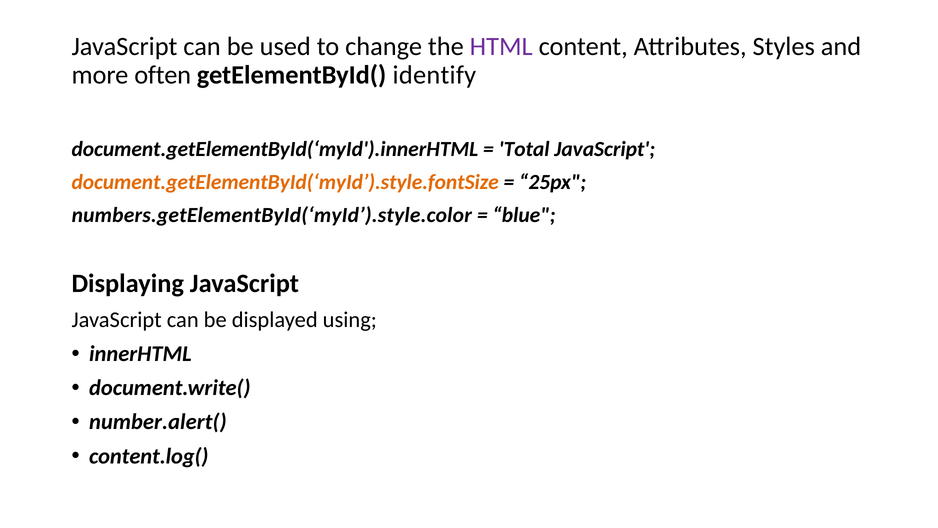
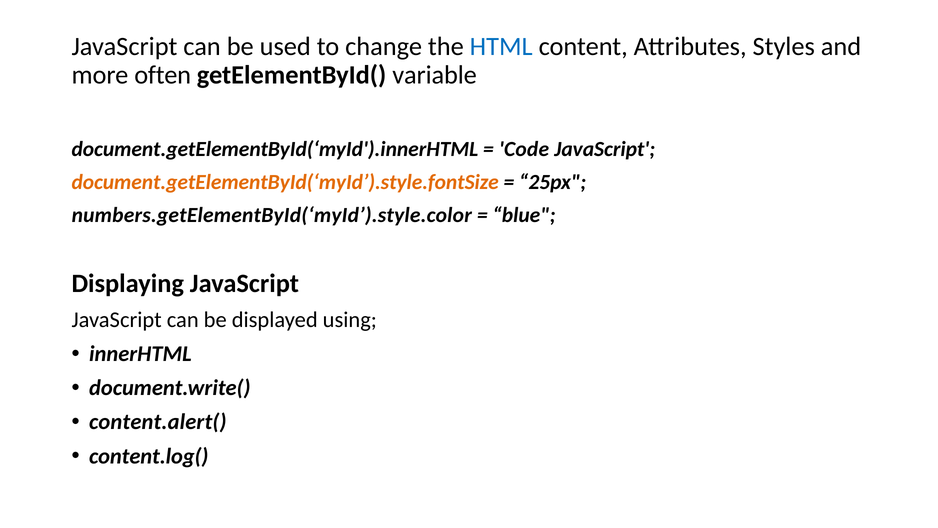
HTML colour: purple -> blue
identify: identify -> variable
Total: Total -> Code
number.alert(: number.alert( -> content.alert(
